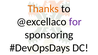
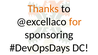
for colour: purple -> orange
